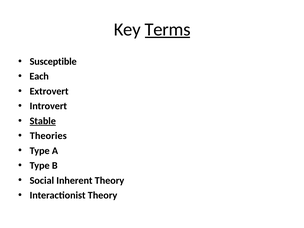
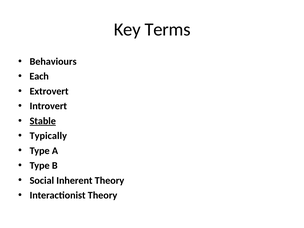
Terms underline: present -> none
Susceptible: Susceptible -> Behaviours
Theories: Theories -> Typically
